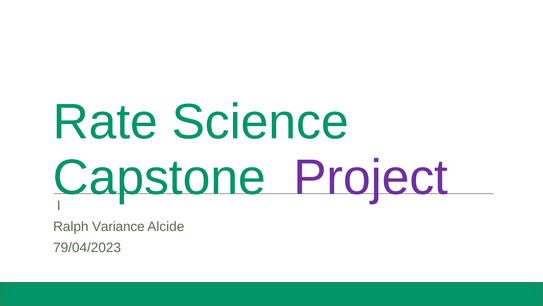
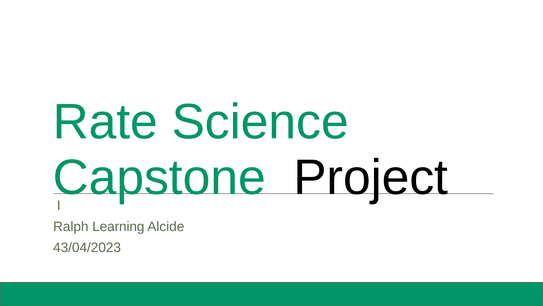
Project colour: purple -> black
Variance: Variance -> Learning
79/04/2023: 79/04/2023 -> 43/04/2023
